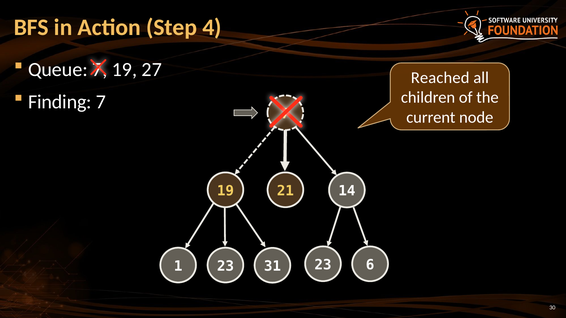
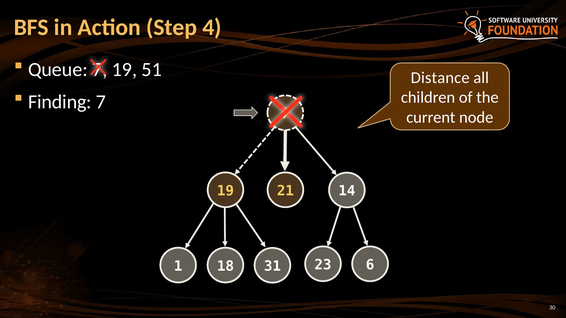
27: 27 -> 51
Reached: Reached -> Distance
1 23: 23 -> 18
